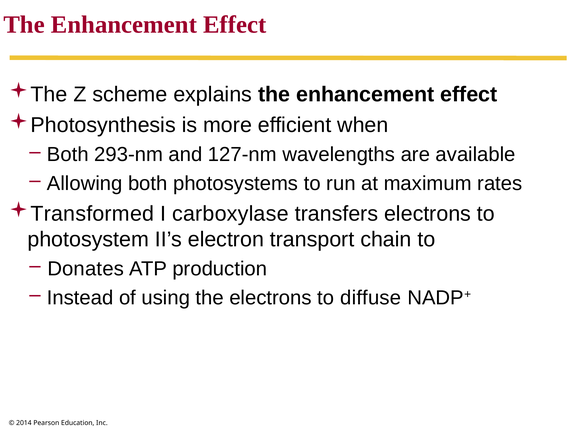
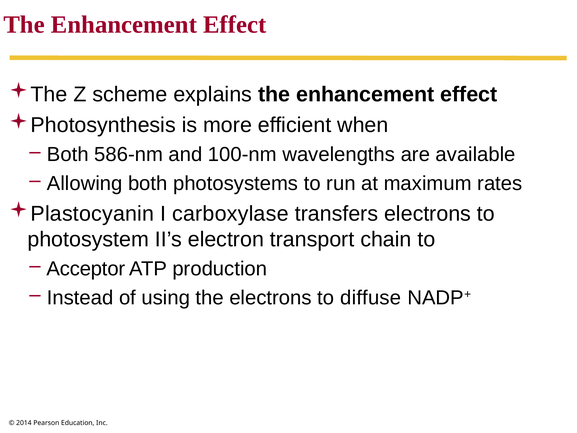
293-nm: 293-nm -> 586-nm
127-nm: 127-nm -> 100-nm
Transformed: Transformed -> Plastocyanin
Donates: Donates -> Acceptor
